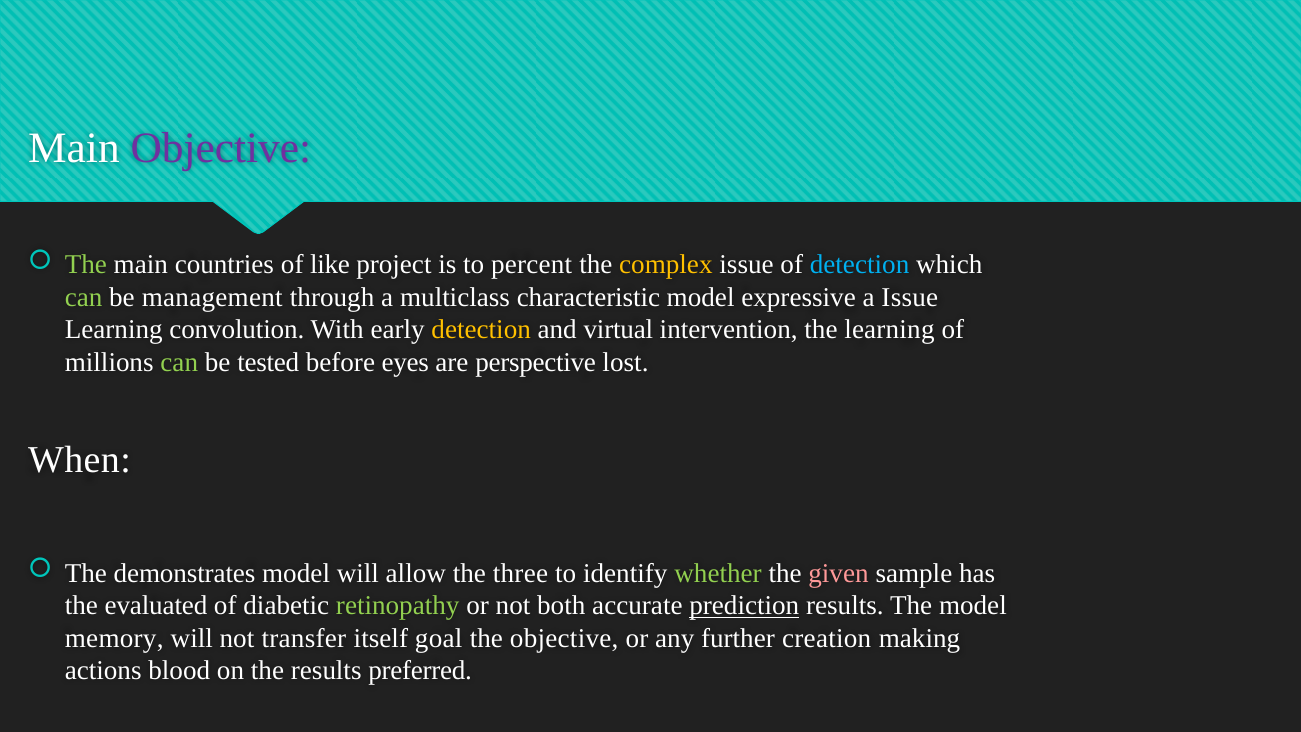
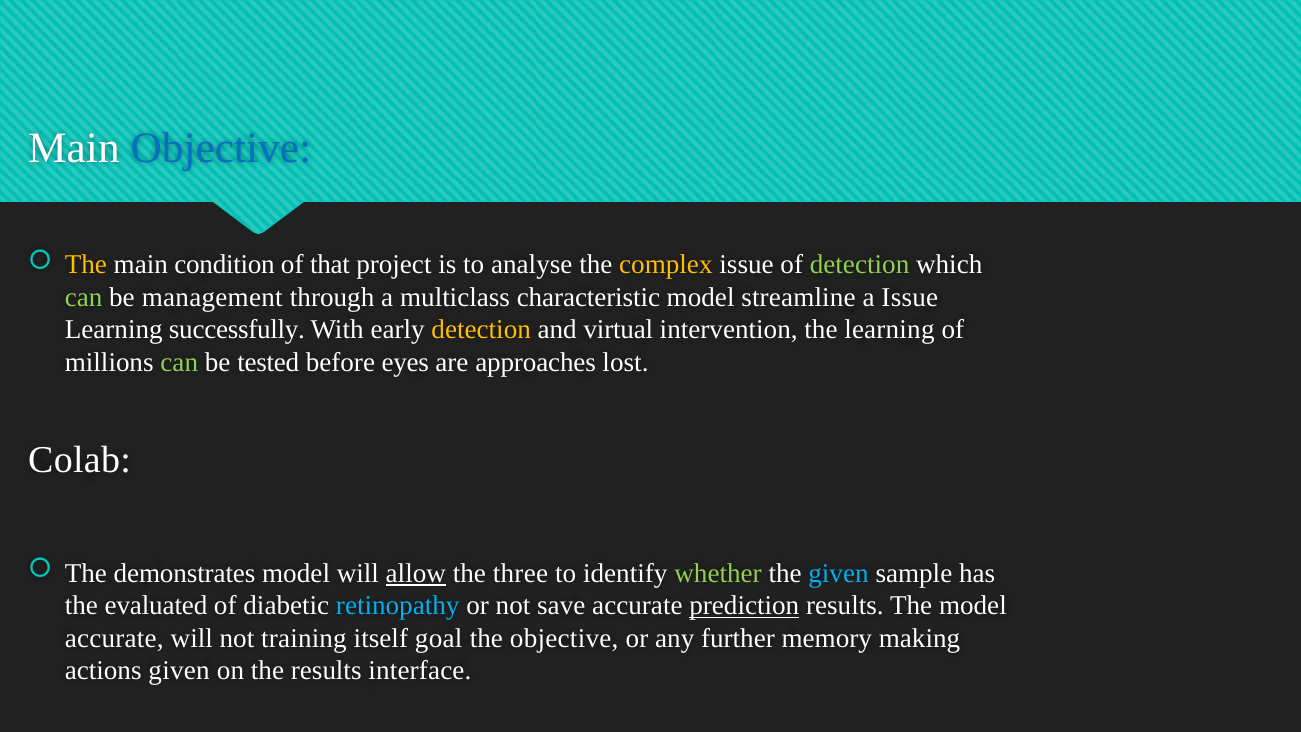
Objective at (221, 149) colour: purple -> blue
The at (86, 265) colour: light green -> yellow
countries: countries -> condition
like: like -> that
percent: percent -> analyse
detection at (860, 265) colour: light blue -> light green
expressive: expressive -> streamline
convolution: convolution -> successfully
perspective: perspective -> approaches
When: When -> Colab
allow underline: none -> present
given at (839, 573) colour: pink -> light blue
retinopathy colour: light green -> light blue
both: both -> save
memory at (114, 638): memory -> accurate
transfer: transfer -> training
creation: creation -> memory
actions blood: blood -> given
preferred: preferred -> interface
